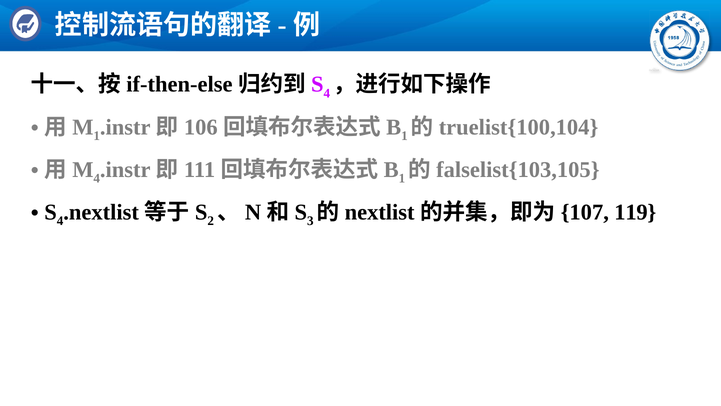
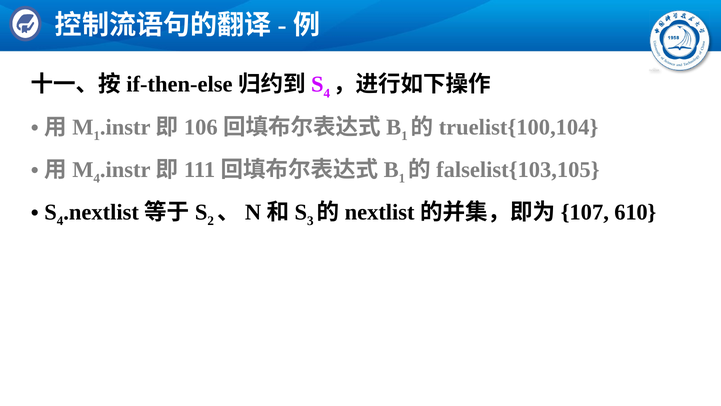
119: 119 -> 610
